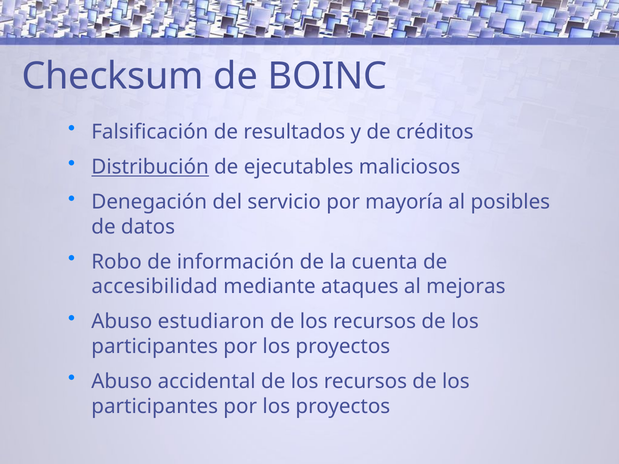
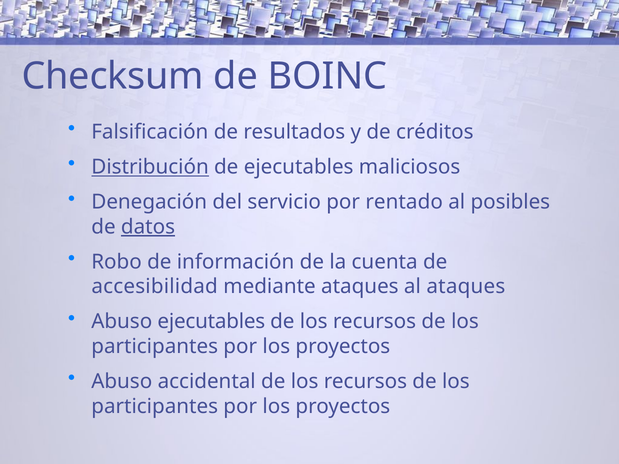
mayoría: mayoría -> rentado
datos underline: none -> present
al mejoras: mejoras -> ataques
Abuso estudiaron: estudiaron -> ejecutables
